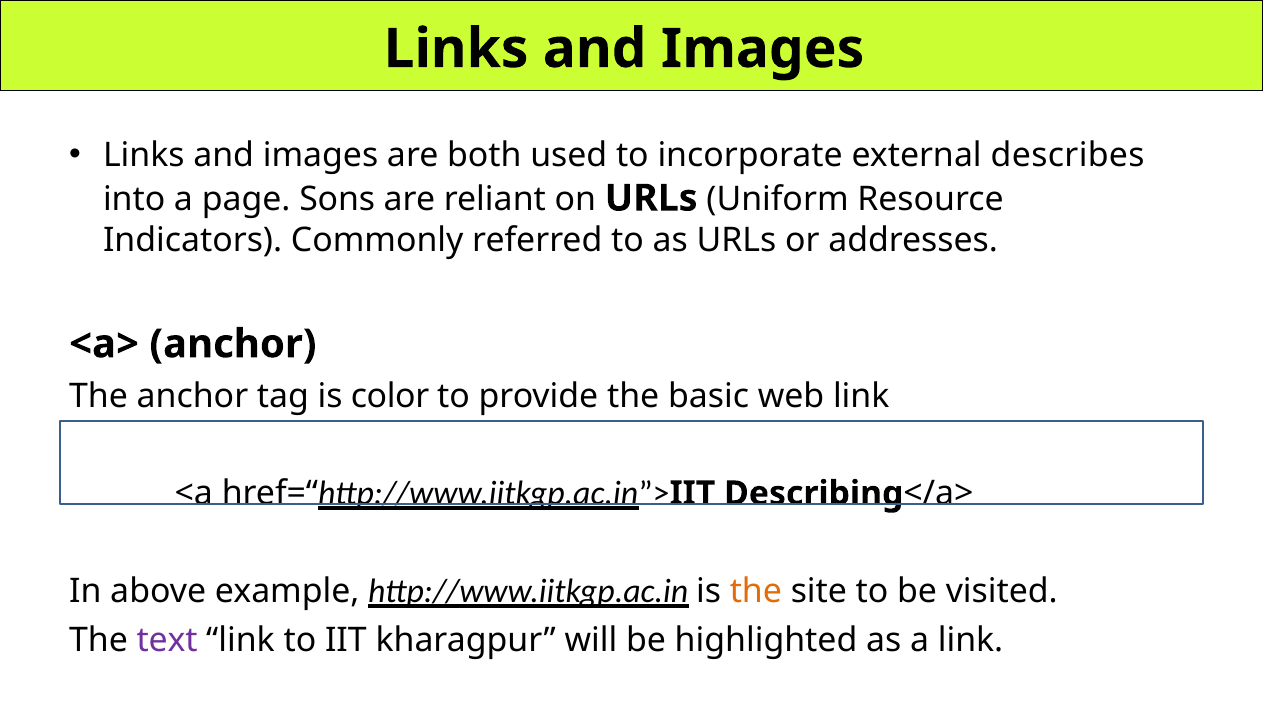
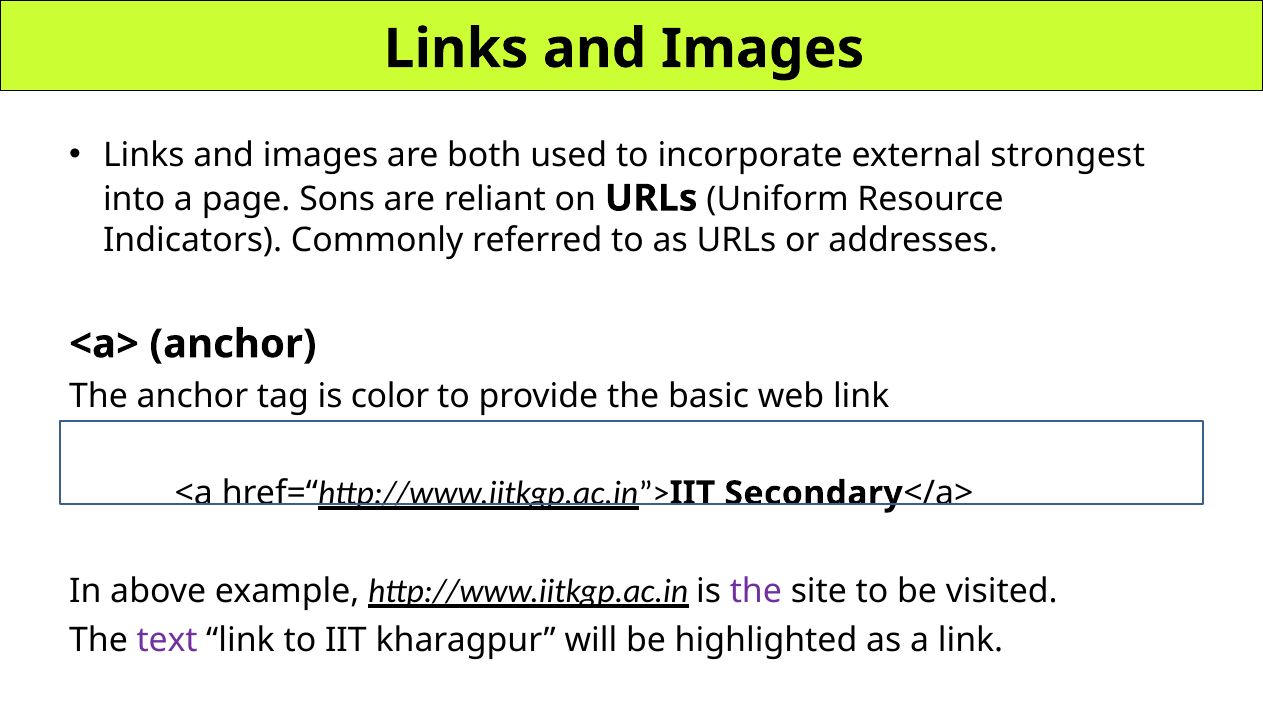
describes: describes -> strongest
Describing: Describing -> Secondary
the at (756, 591) colour: orange -> purple
